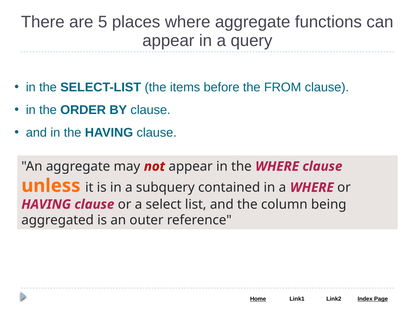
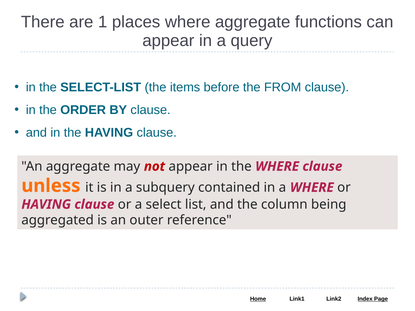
5: 5 -> 1
